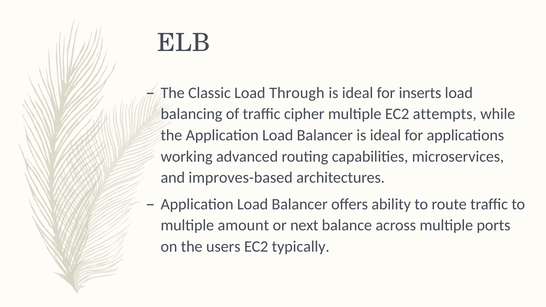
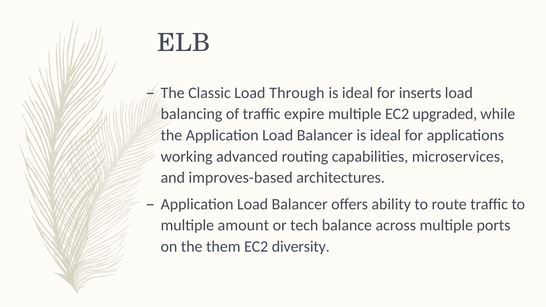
cipher: cipher -> expire
attempts: attempts -> upgraded
next: next -> tech
users: users -> them
typically: typically -> diversity
